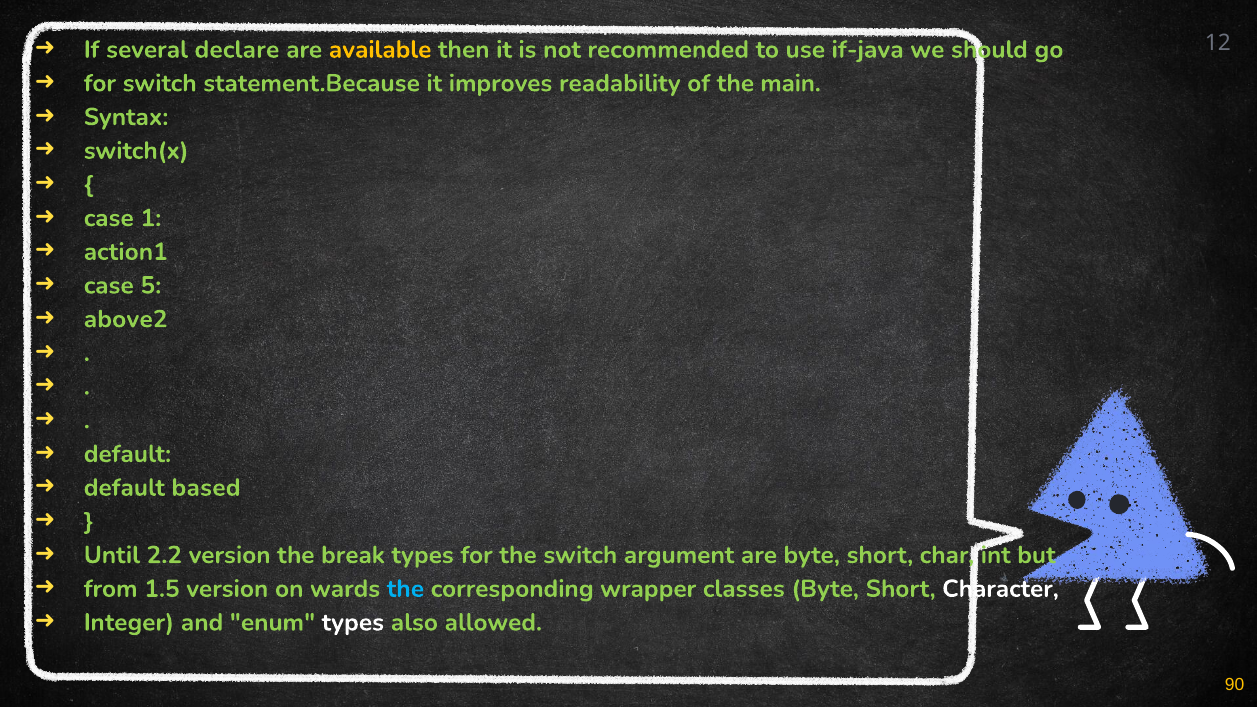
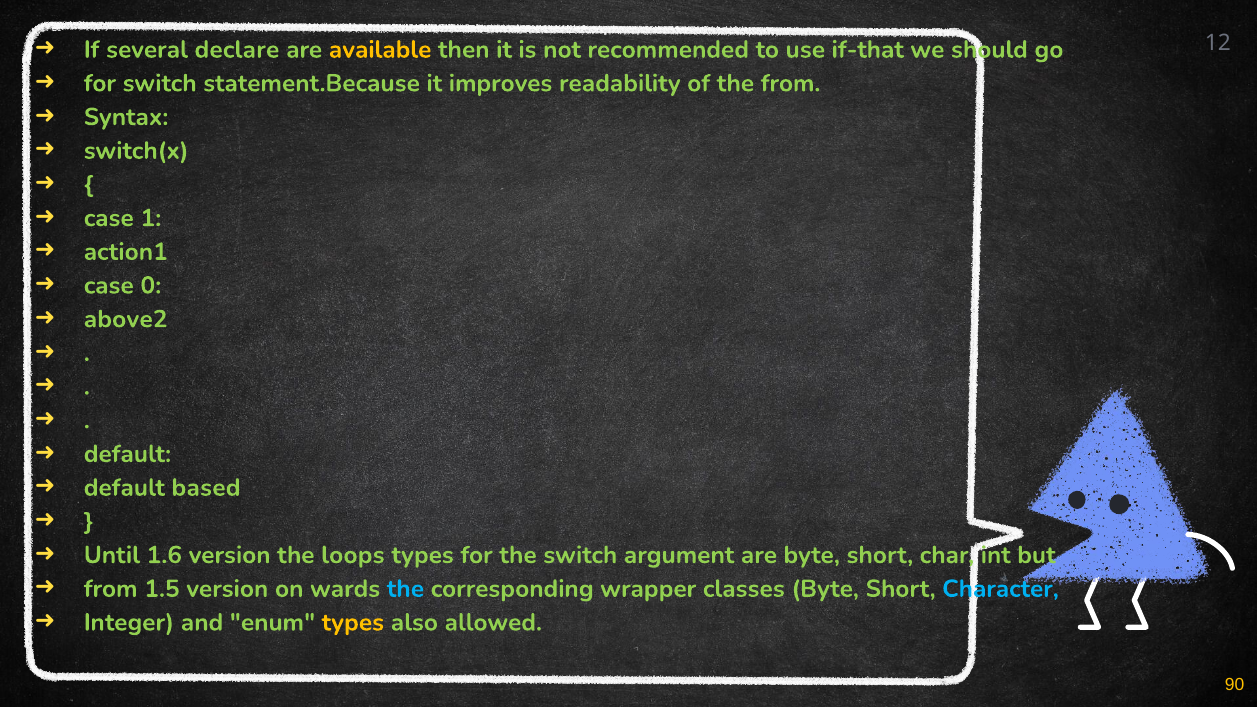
if-java: if-java -> if-that
the main: main -> from
5: 5 -> 0
2.2: 2.2 -> 1.6
break: break -> loops
Character colour: white -> light blue
types at (353, 622) colour: white -> yellow
